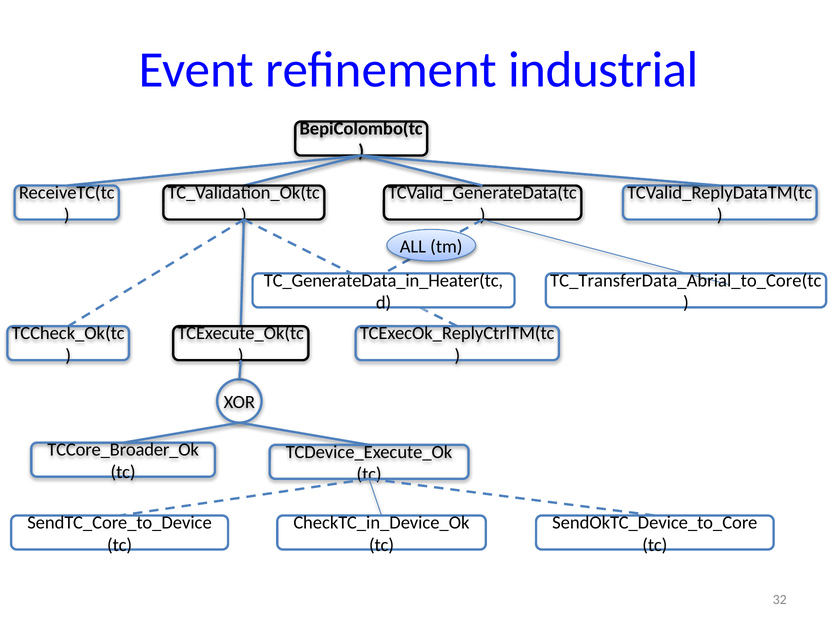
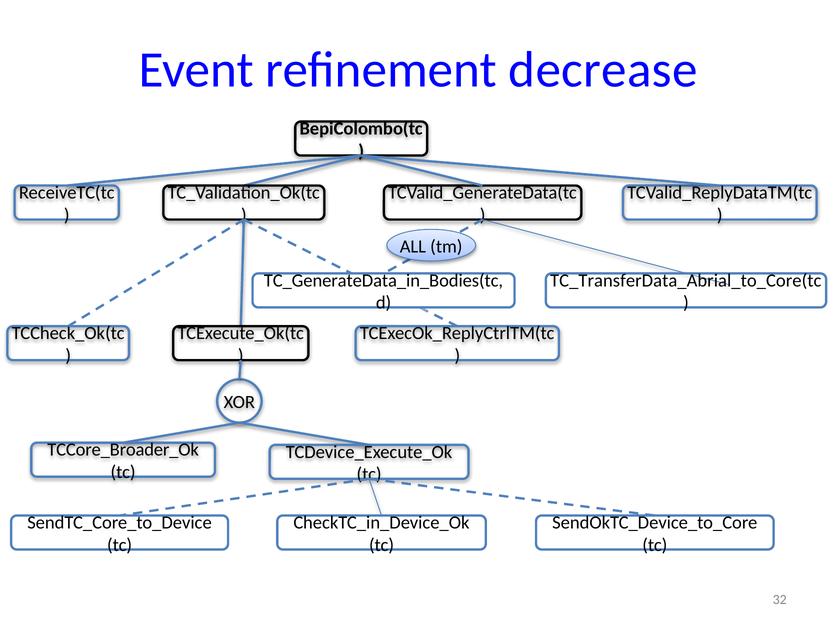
industrial: industrial -> decrease
TC_GenerateData_in_Heater(tc: TC_GenerateData_in_Heater(tc -> TC_GenerateData_in_Bodies(tc
